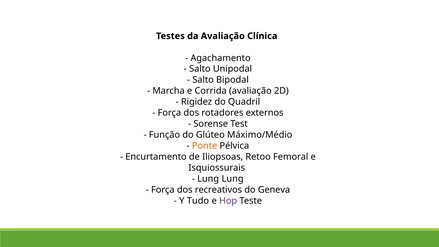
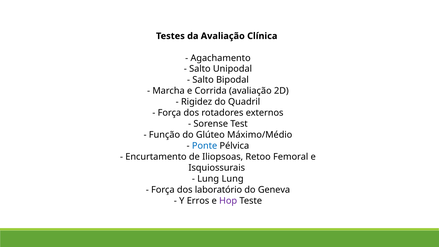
Ponte colour: orange -> blue
recreativos: recreativos -> laboratório
Tudo: Tudo -> Erros
